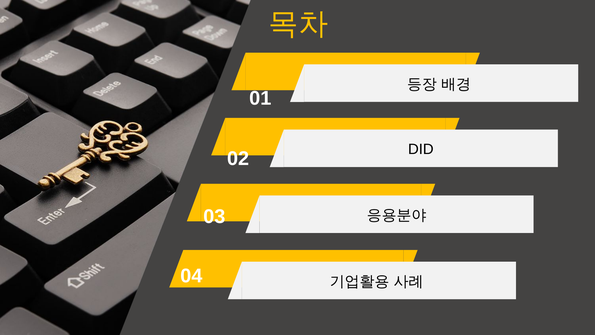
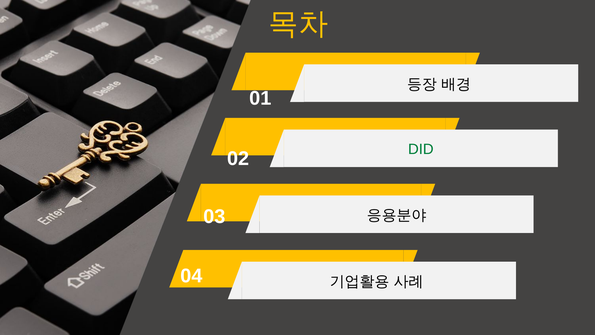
DID colour: black -> green
